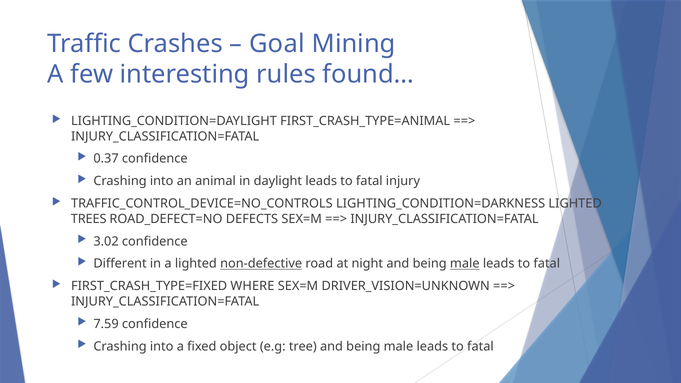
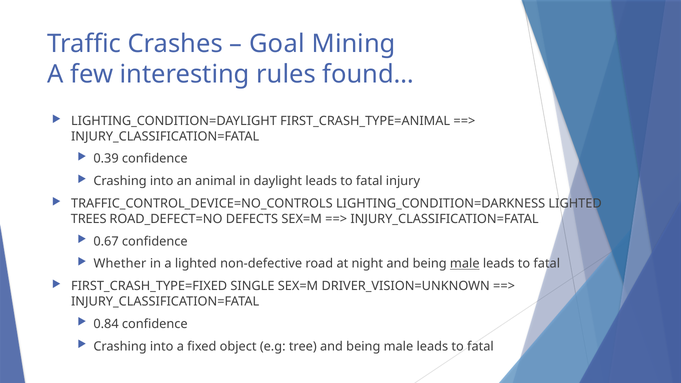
0.37: 0.37 -> 0.39
3.02: 3.02 -> 0.67
Different: Different -> Whether
non-defective underline: present -> none
WHERE: WHERE -> SINGLE
7.59: 7.59 -> 0.84
